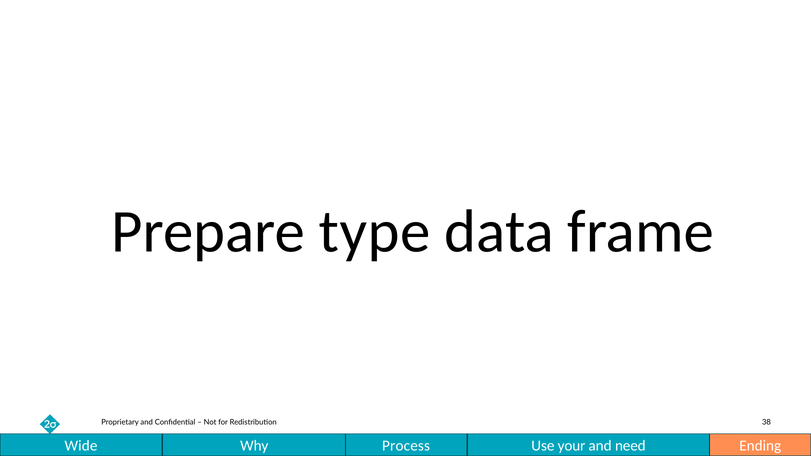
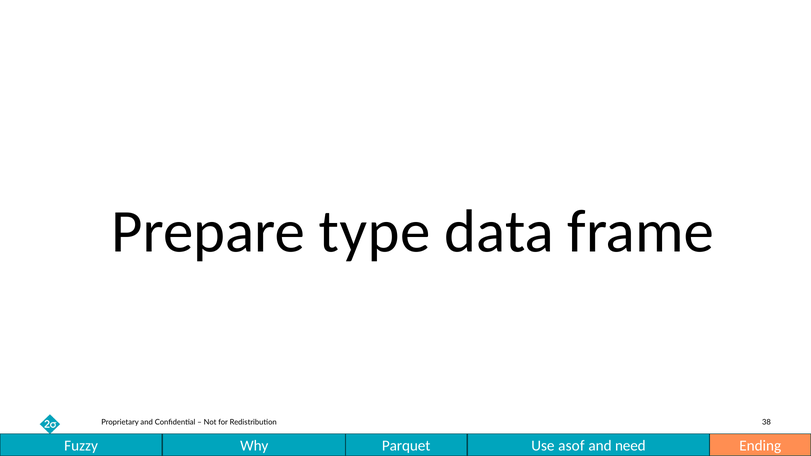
Wide: Wide -> Fuzzy
Process: Process -> Parquet
your: your -> asof
